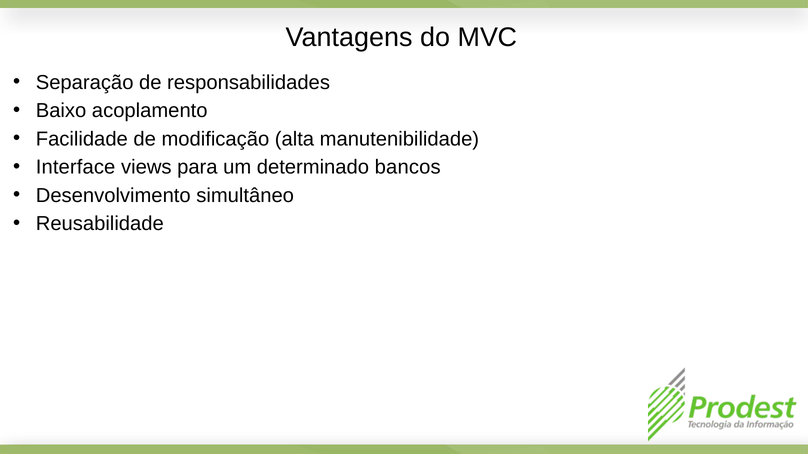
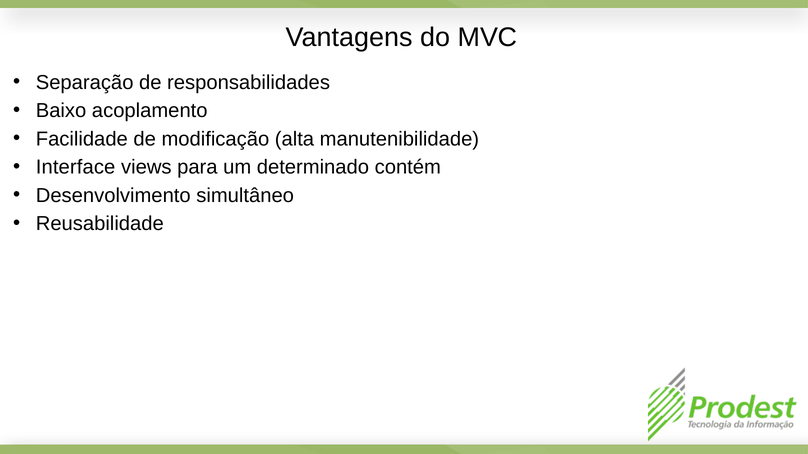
bancos: bancos -> contém
